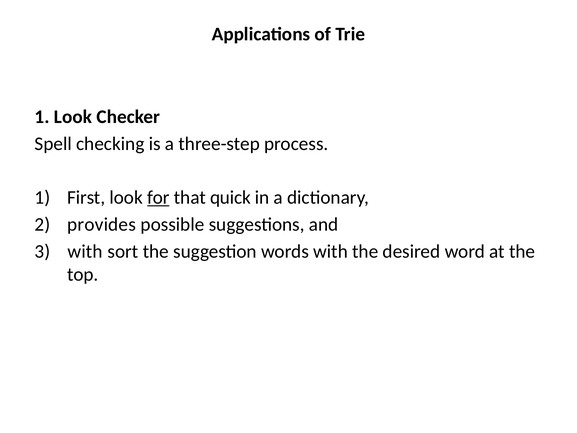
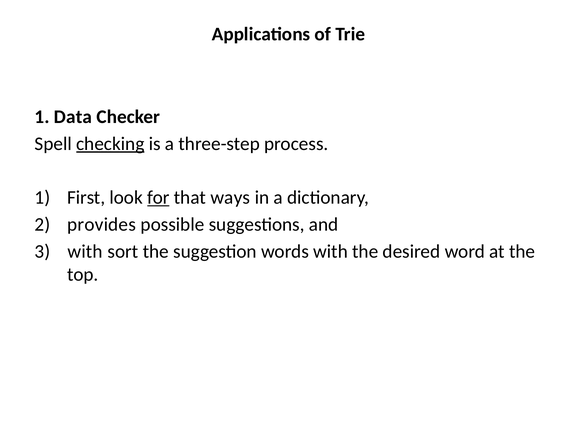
1 Look: Look -> Data
checking underline: none -> present
quick: quick -> ways
